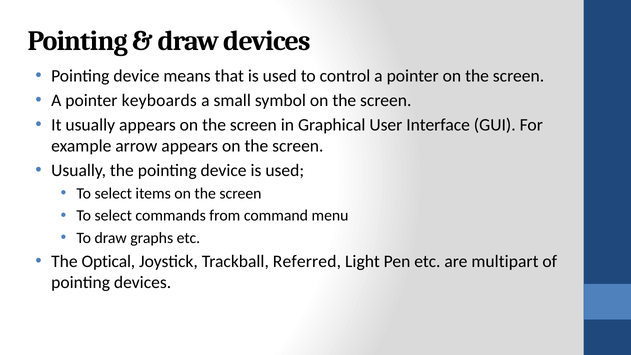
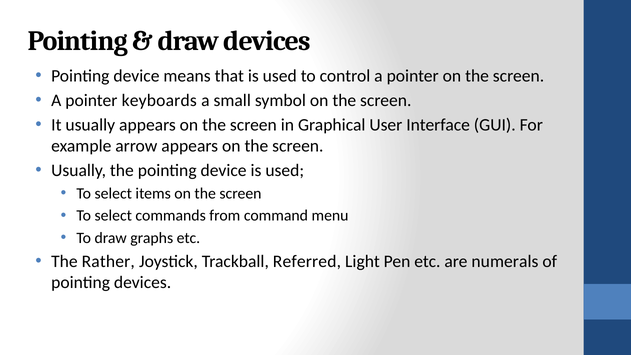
Optical: Optical -> Rather
multipart: multipart -> numerals
